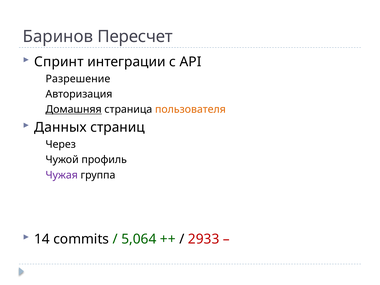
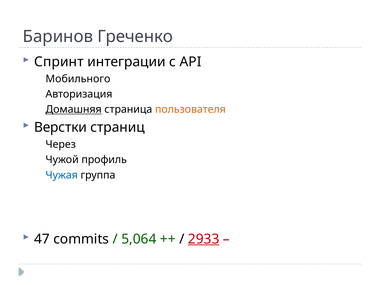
Пересчет: Пересчет -> Греченко
Разрешение: Разрешение -> Мобильного
Данных: Данных -> Верстки
Чужая colour: purple -> blue
14: 14 -> 47
2933 underline: none -> present
